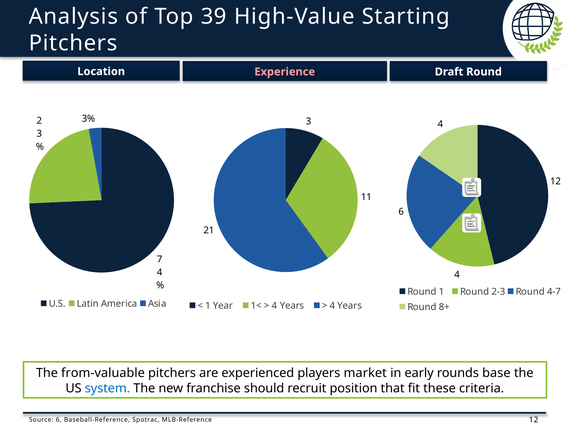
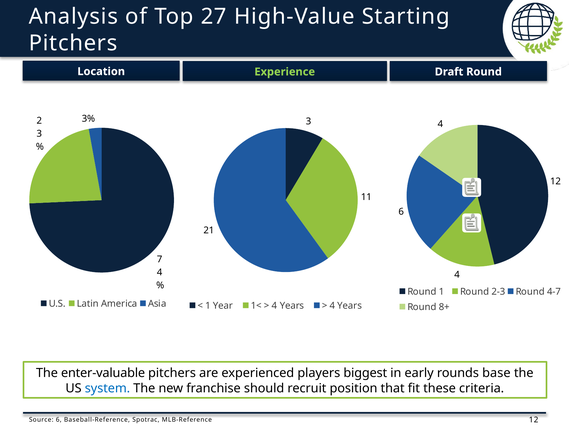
39: 39 -> 27
Experience colour: pink -> light green
from-valuable: from-valuable -> enter-valuable
market: market -> biggest
